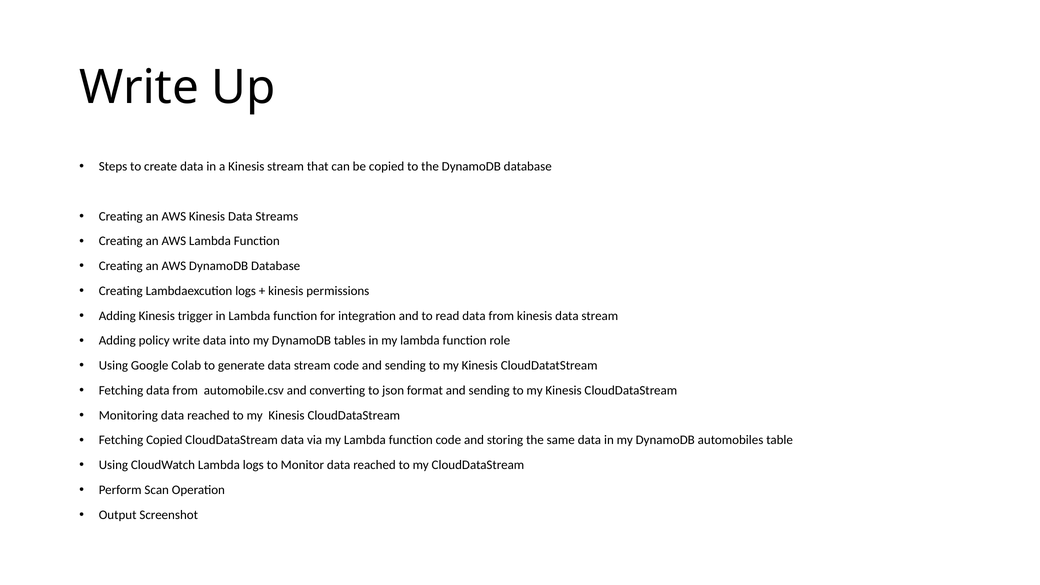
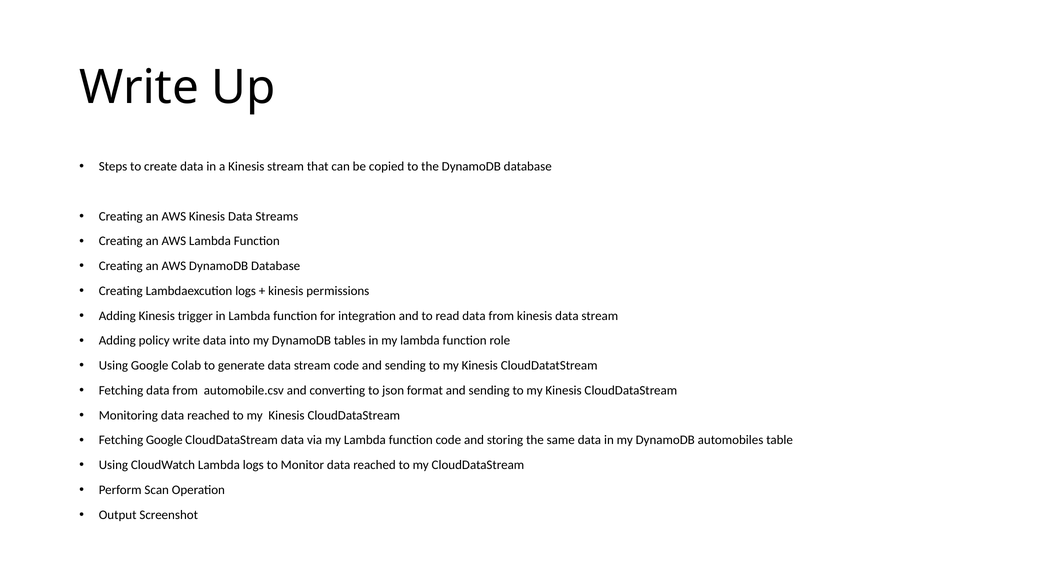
Fetching Copied: Copied -> Google
